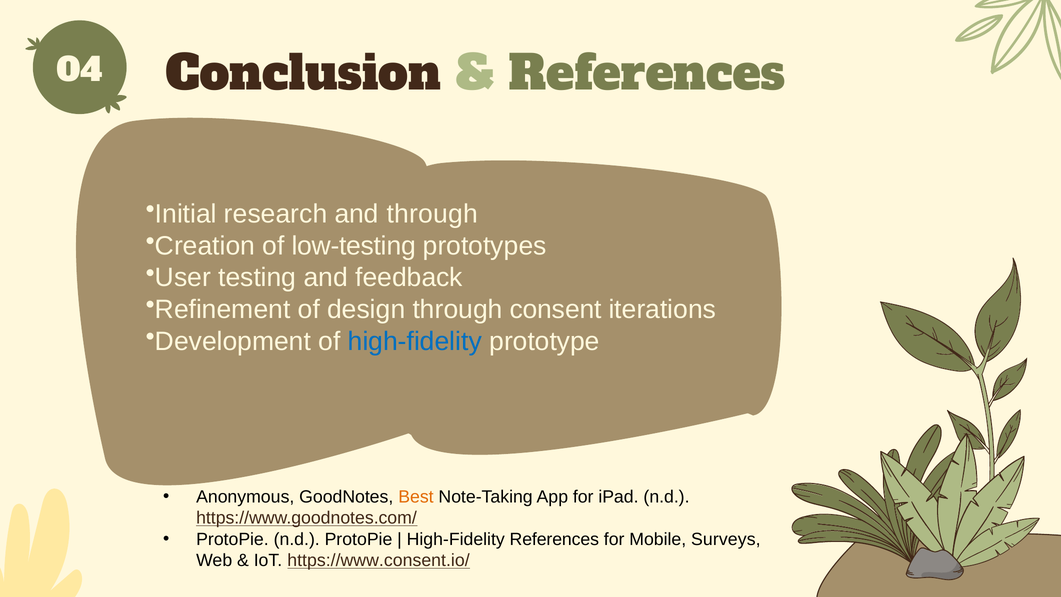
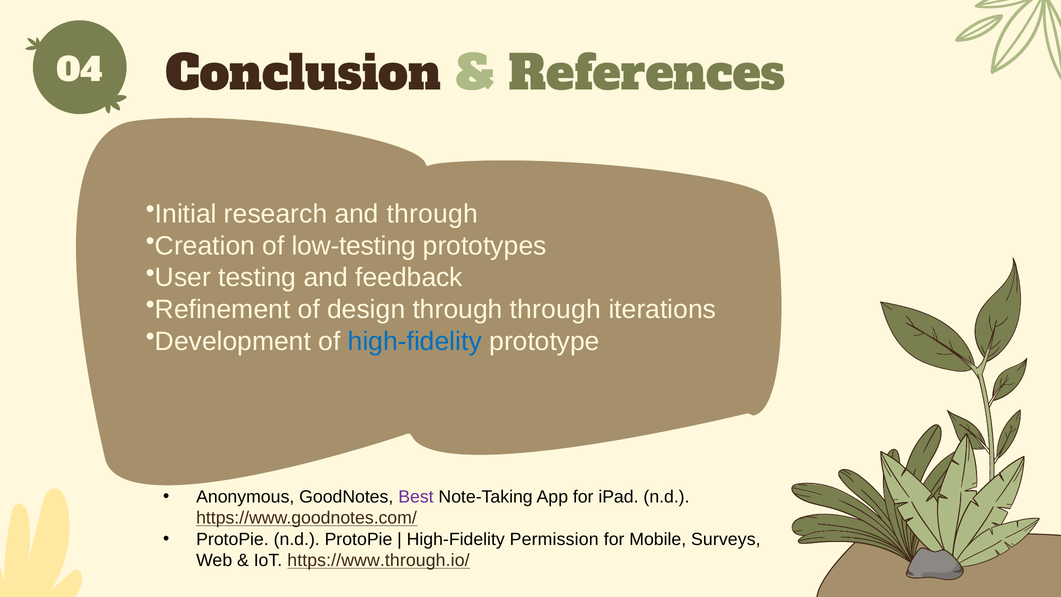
through consent: consent -> through
Best colour: orange -> purple
High-Fidelity References: References -> Permission
https://www.consent.io/: https://www.consent.io/ -> https://www.through.io/
